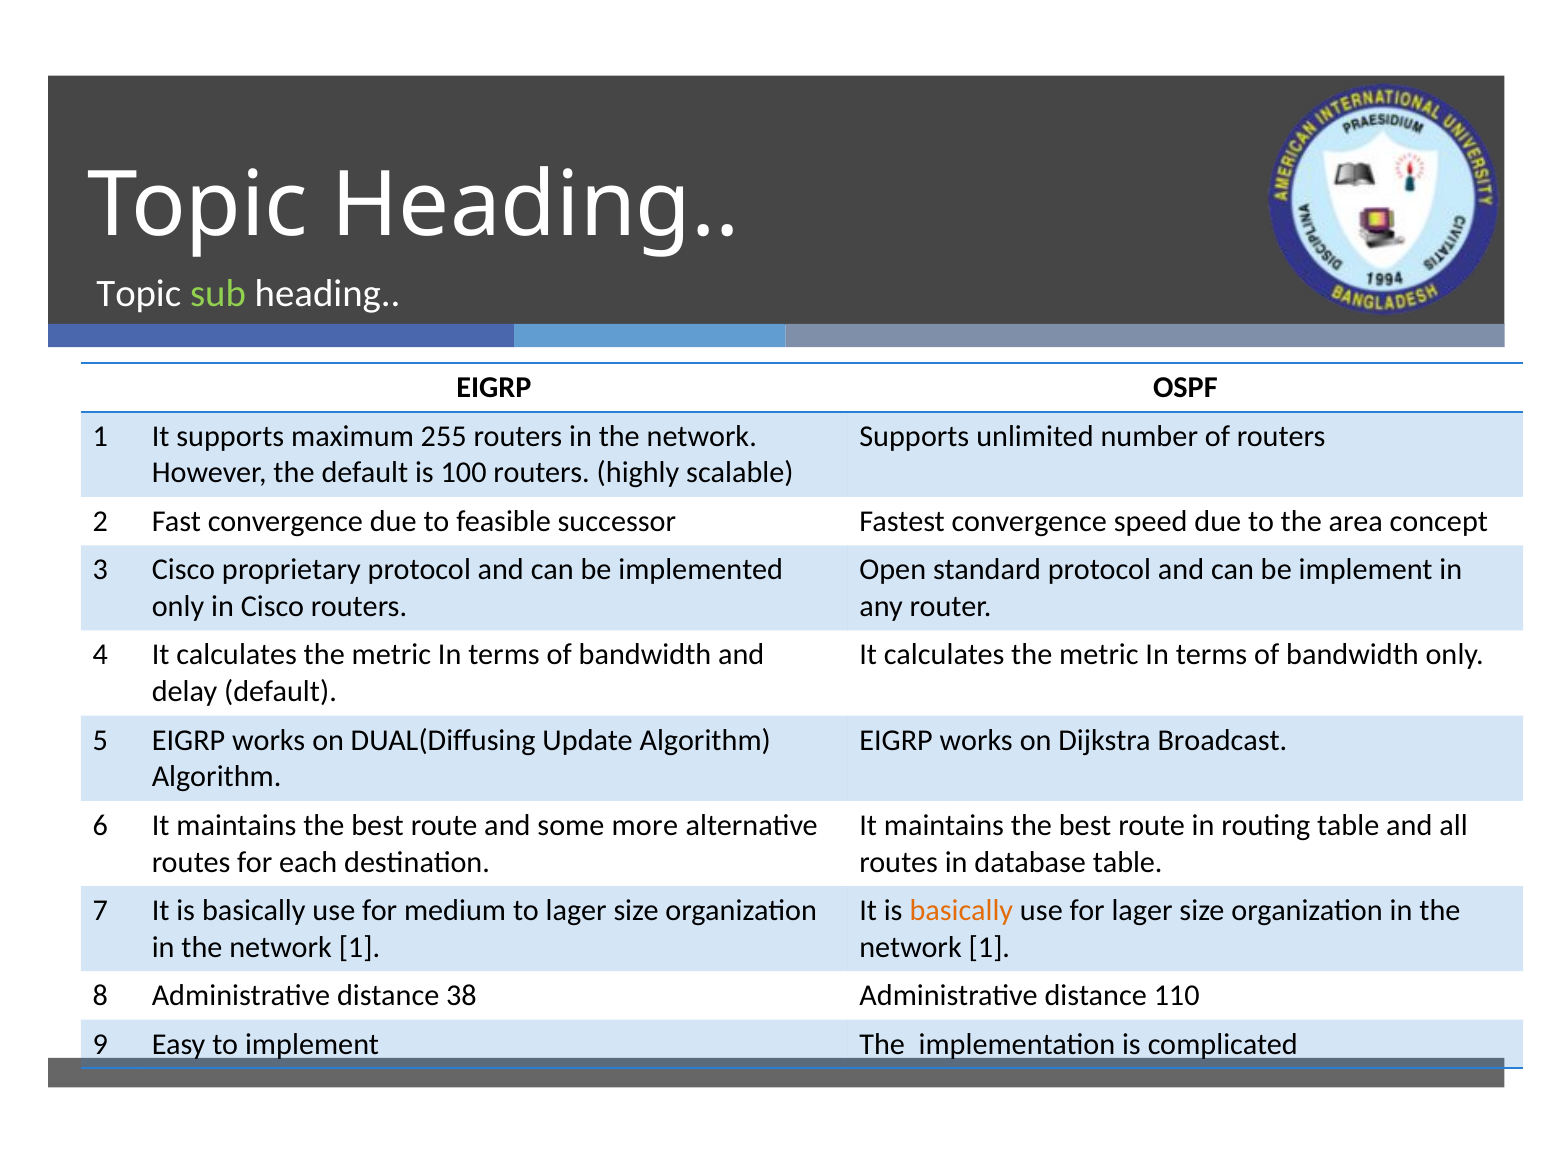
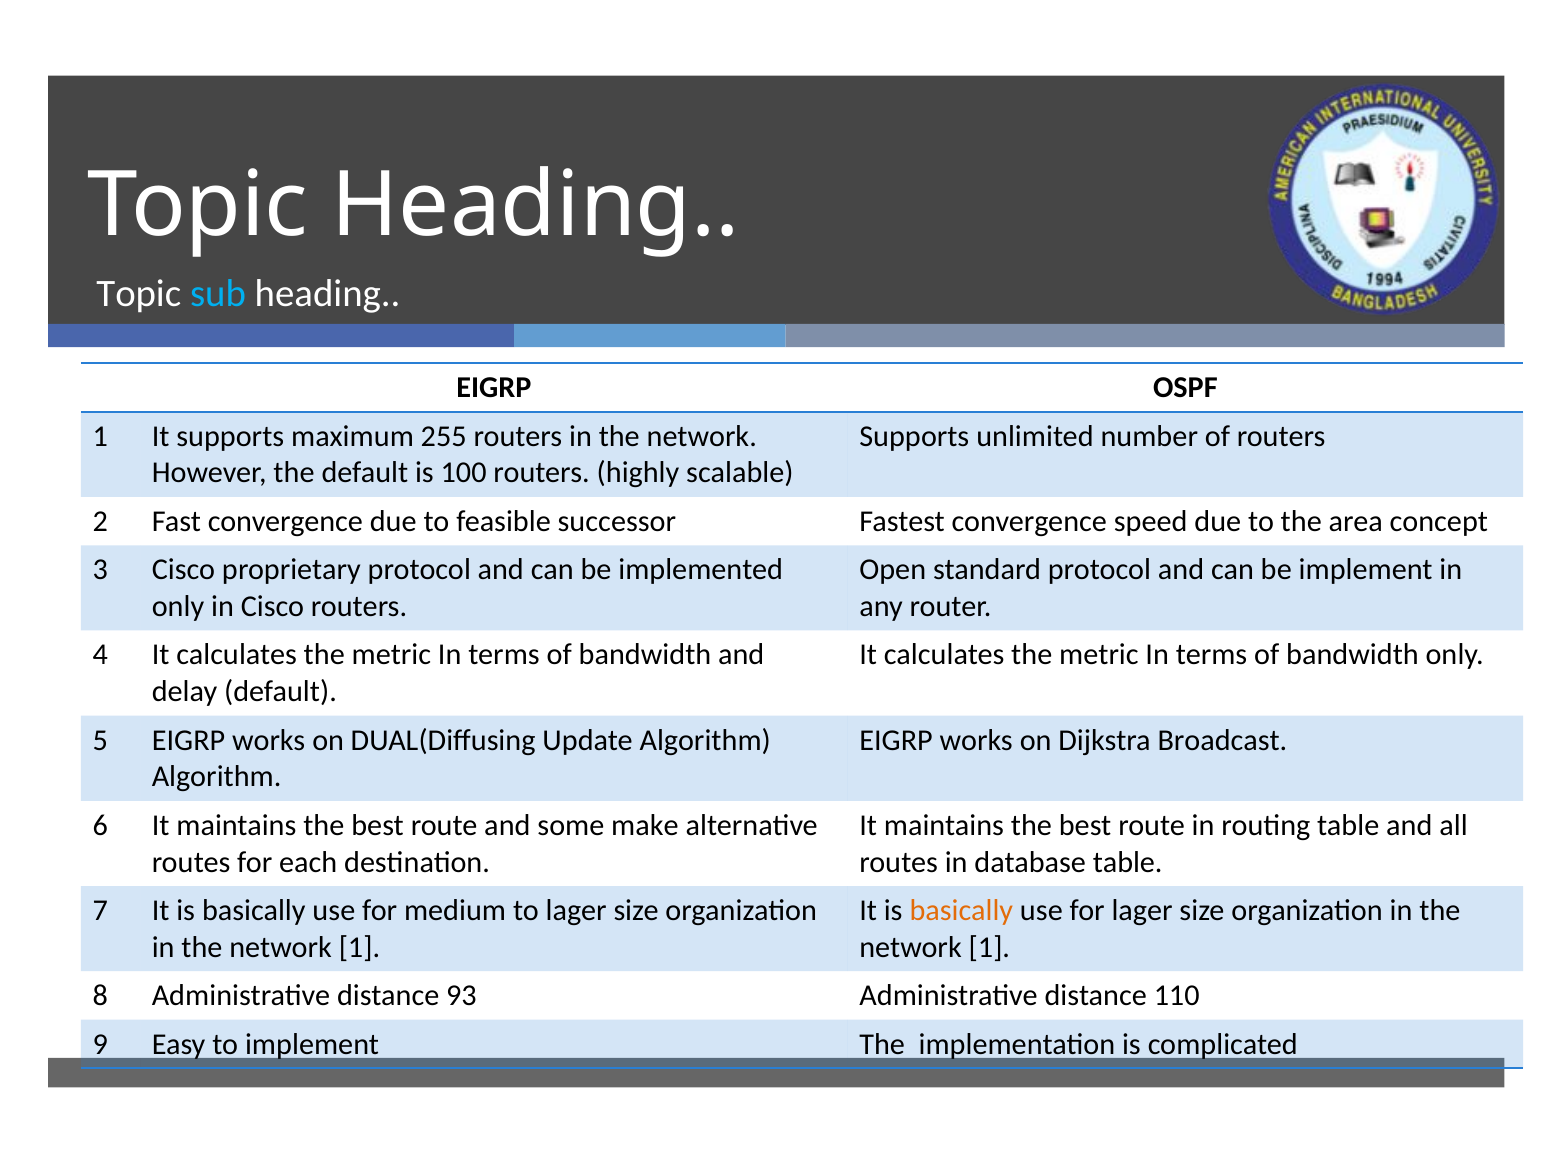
sub colour: light green -> light blue
more: more -> make
38: 38 -> 93
